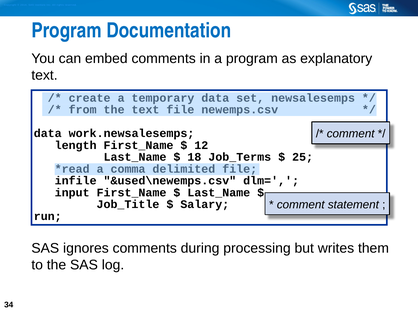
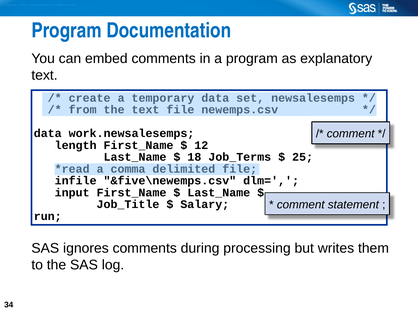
&used\newemps.csv: &used\newemps.csv -> &five\newemps.csv
